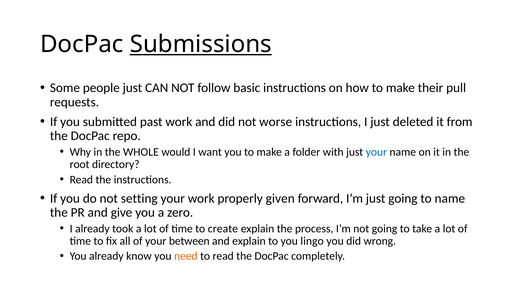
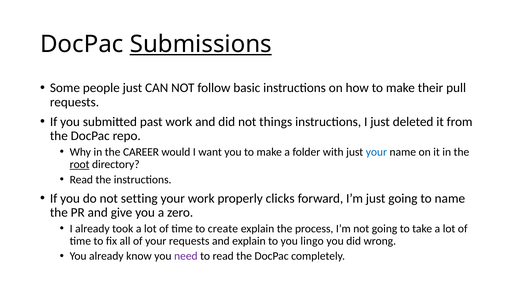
worse: worse -> things
WHOLE: WHOLE -> CAREER
root underline: none -> present
given: given -> clicks
your between: between -> requests
need colour: orange -> purple
